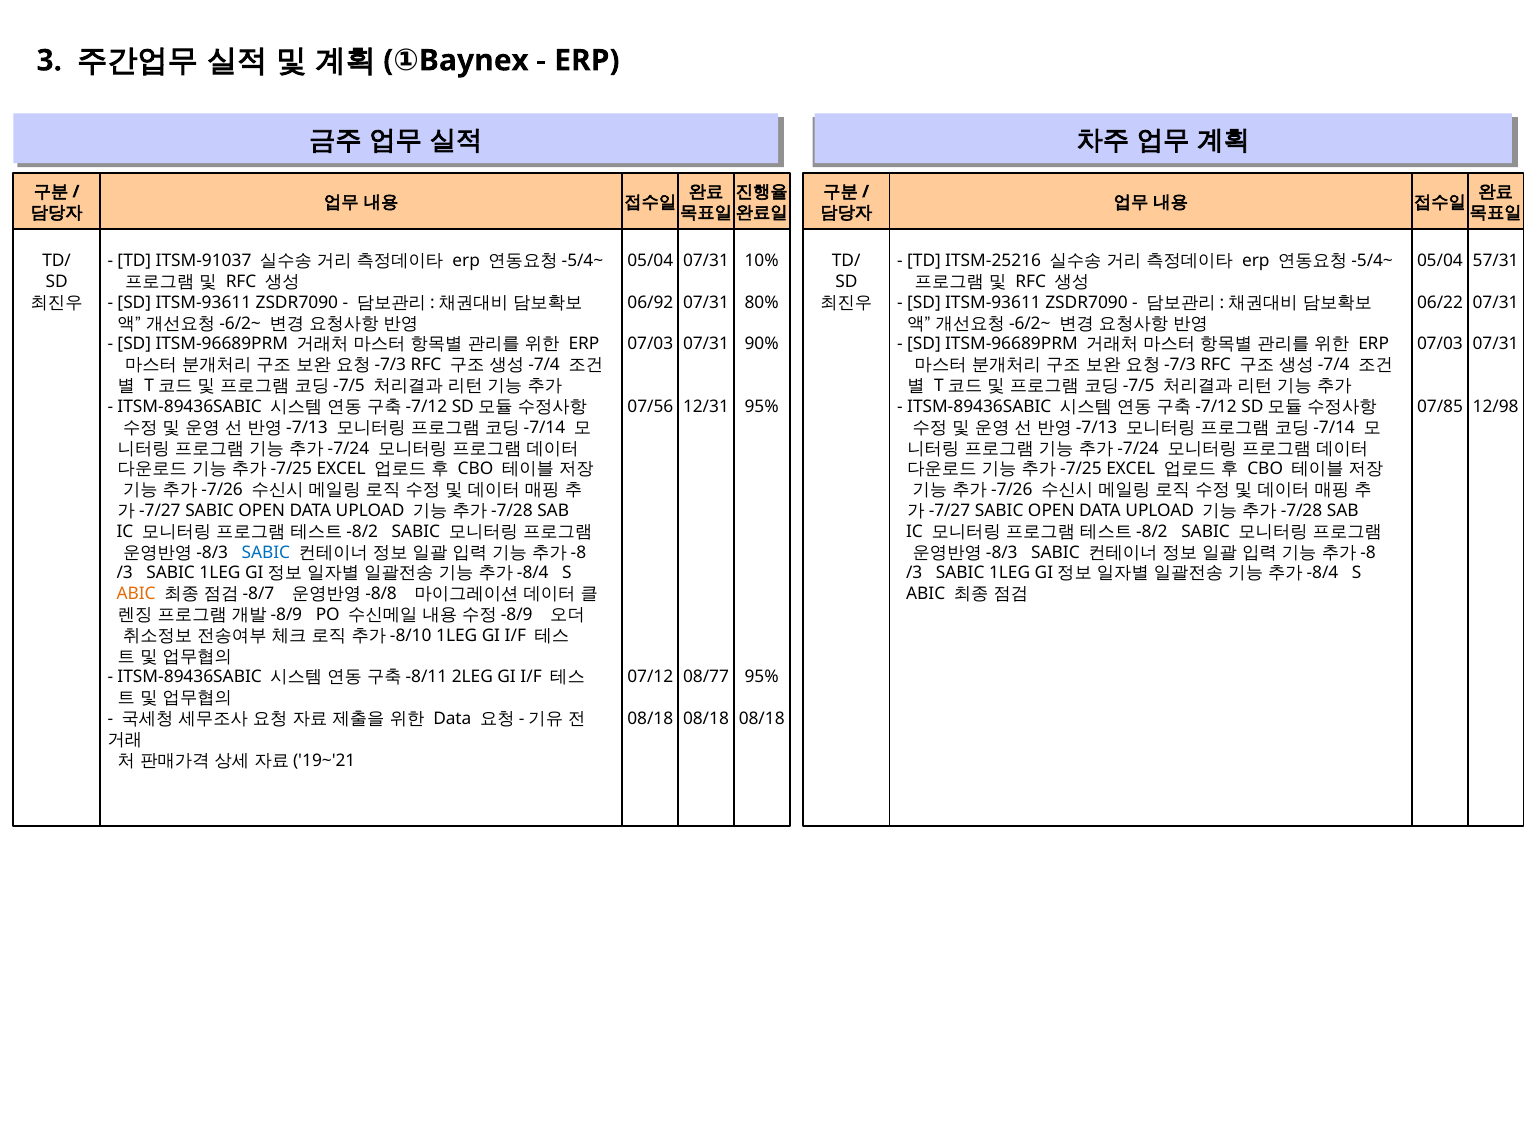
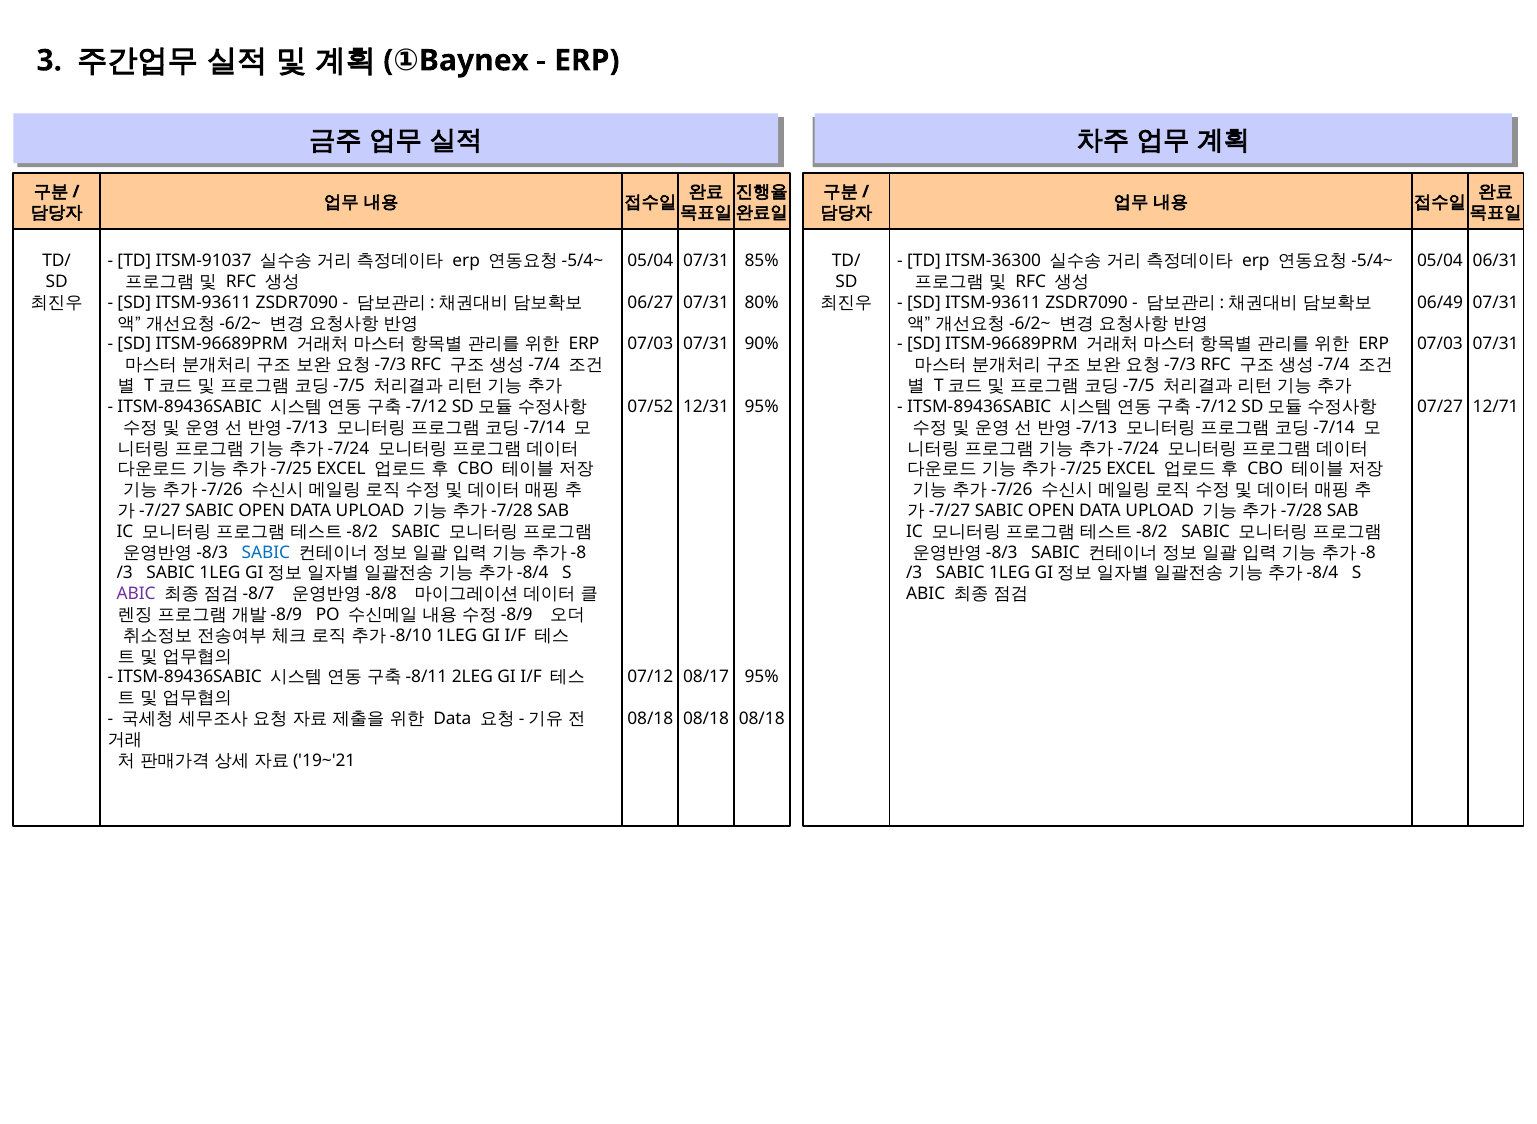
10%: 10% -> 85%
ITSM-25216: ITSM-25216 -> ITSM-36300
57/31: 57/31 -> 06/31
06/92: 06/92 -> 06/27
06/22: 06/22 -> 06/49
07/56: 07/56 -> 07/52
07/85: 07/85 -> 07/27
12/98: 12/98 -> 12/71
ABIC at (136, 594) colour: orange -> purple
08/77: 08/77 -> 08/17
